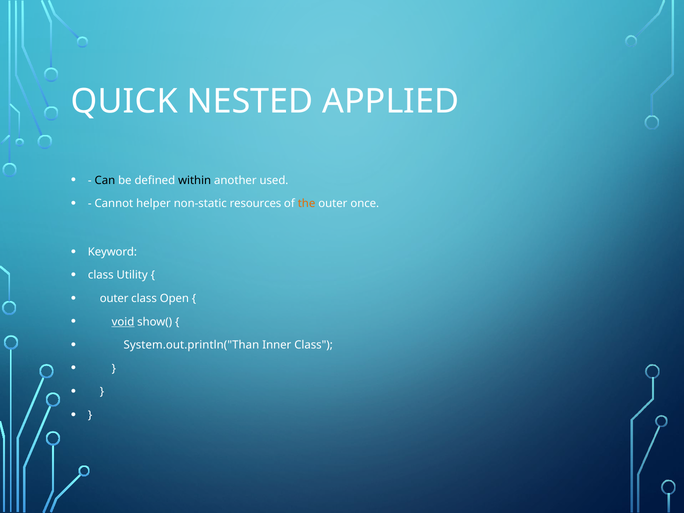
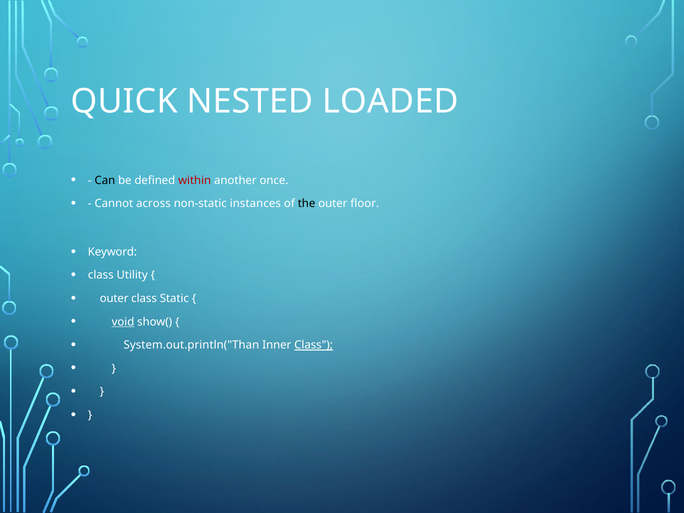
APPLIED: APPLIED -> LOADED
within colour: black -> red
used: used -> once
helper: helper -> across
resources: resources -> instances
the colour: orange -> black
once: once -> floor
Open: Open -> Static
Class at (314, 345) underline: none -> present
